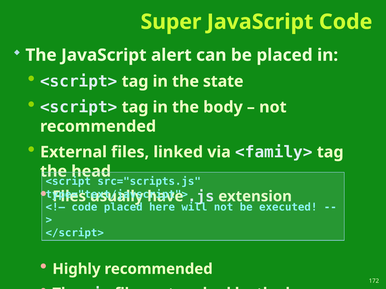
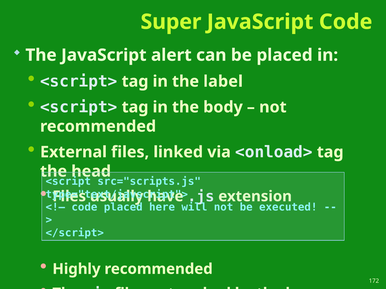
state: state -> label
<family>: <family> -> <onload>
